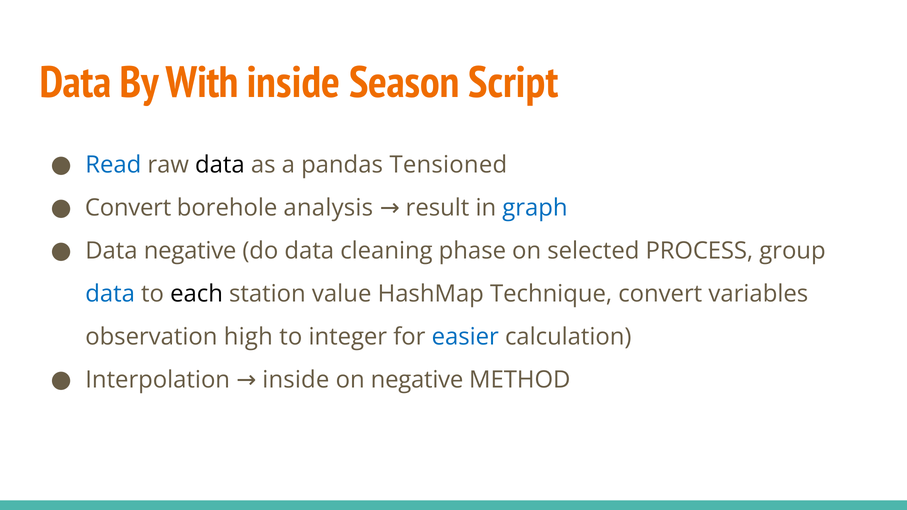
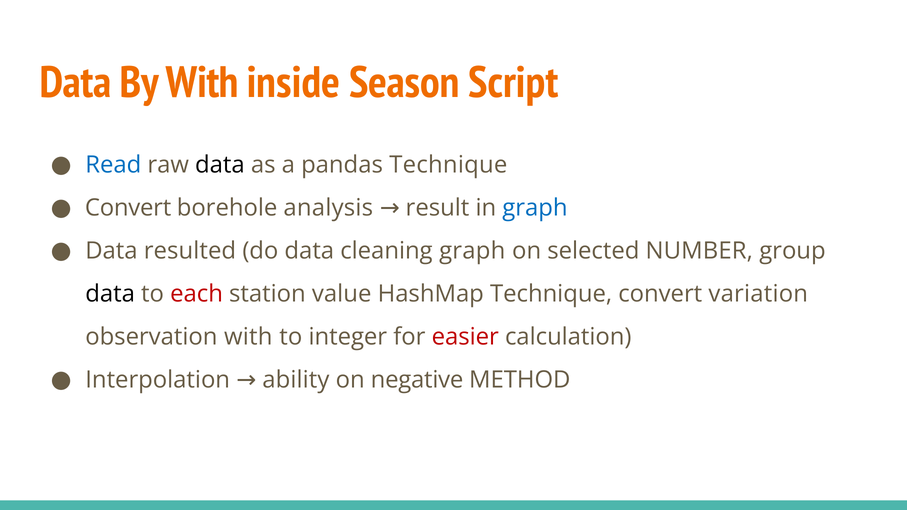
pandas Tensioned: Tensioned -> Technique
Data negative: negative -> resulted
cleaning phase: phase -> graph
PROCESS: PROCESS -> NUMBER
data at (110, 294) colour: blue -> black
each colour: black -> red
variables: variables -> variation
observation high: high -> with
easier colour: blue -> red
Interpolation inside: inside -> ability
